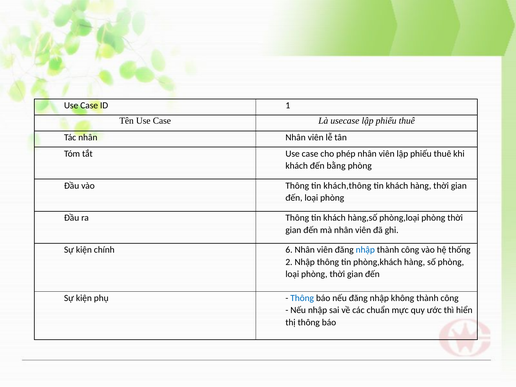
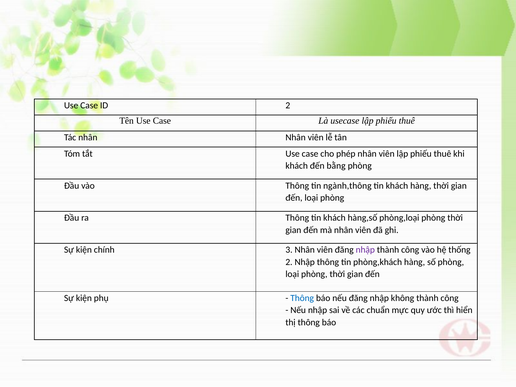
ID 1: 1 -> 2
khách,thông: khách,thông -> ngành,thông
6: 6 -> 3
nhập at (365, 250) colour: blue -> purple
